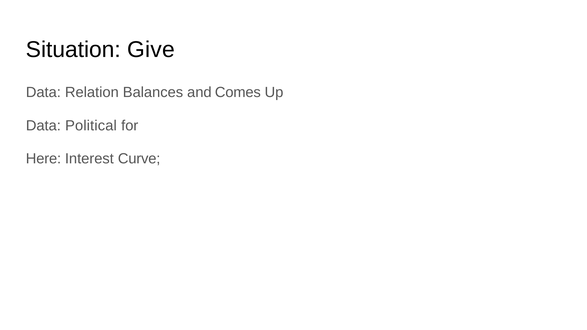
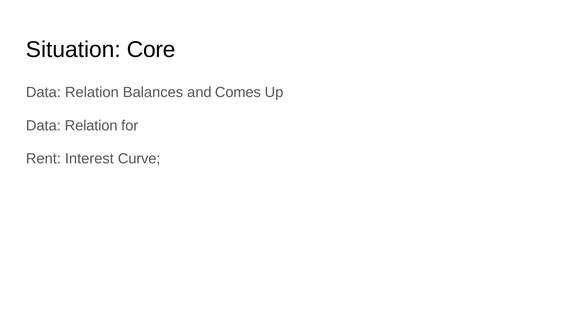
Give: Give -> Core
Political at (91, 126): Political -> Relation
Here: Here -> Rent
